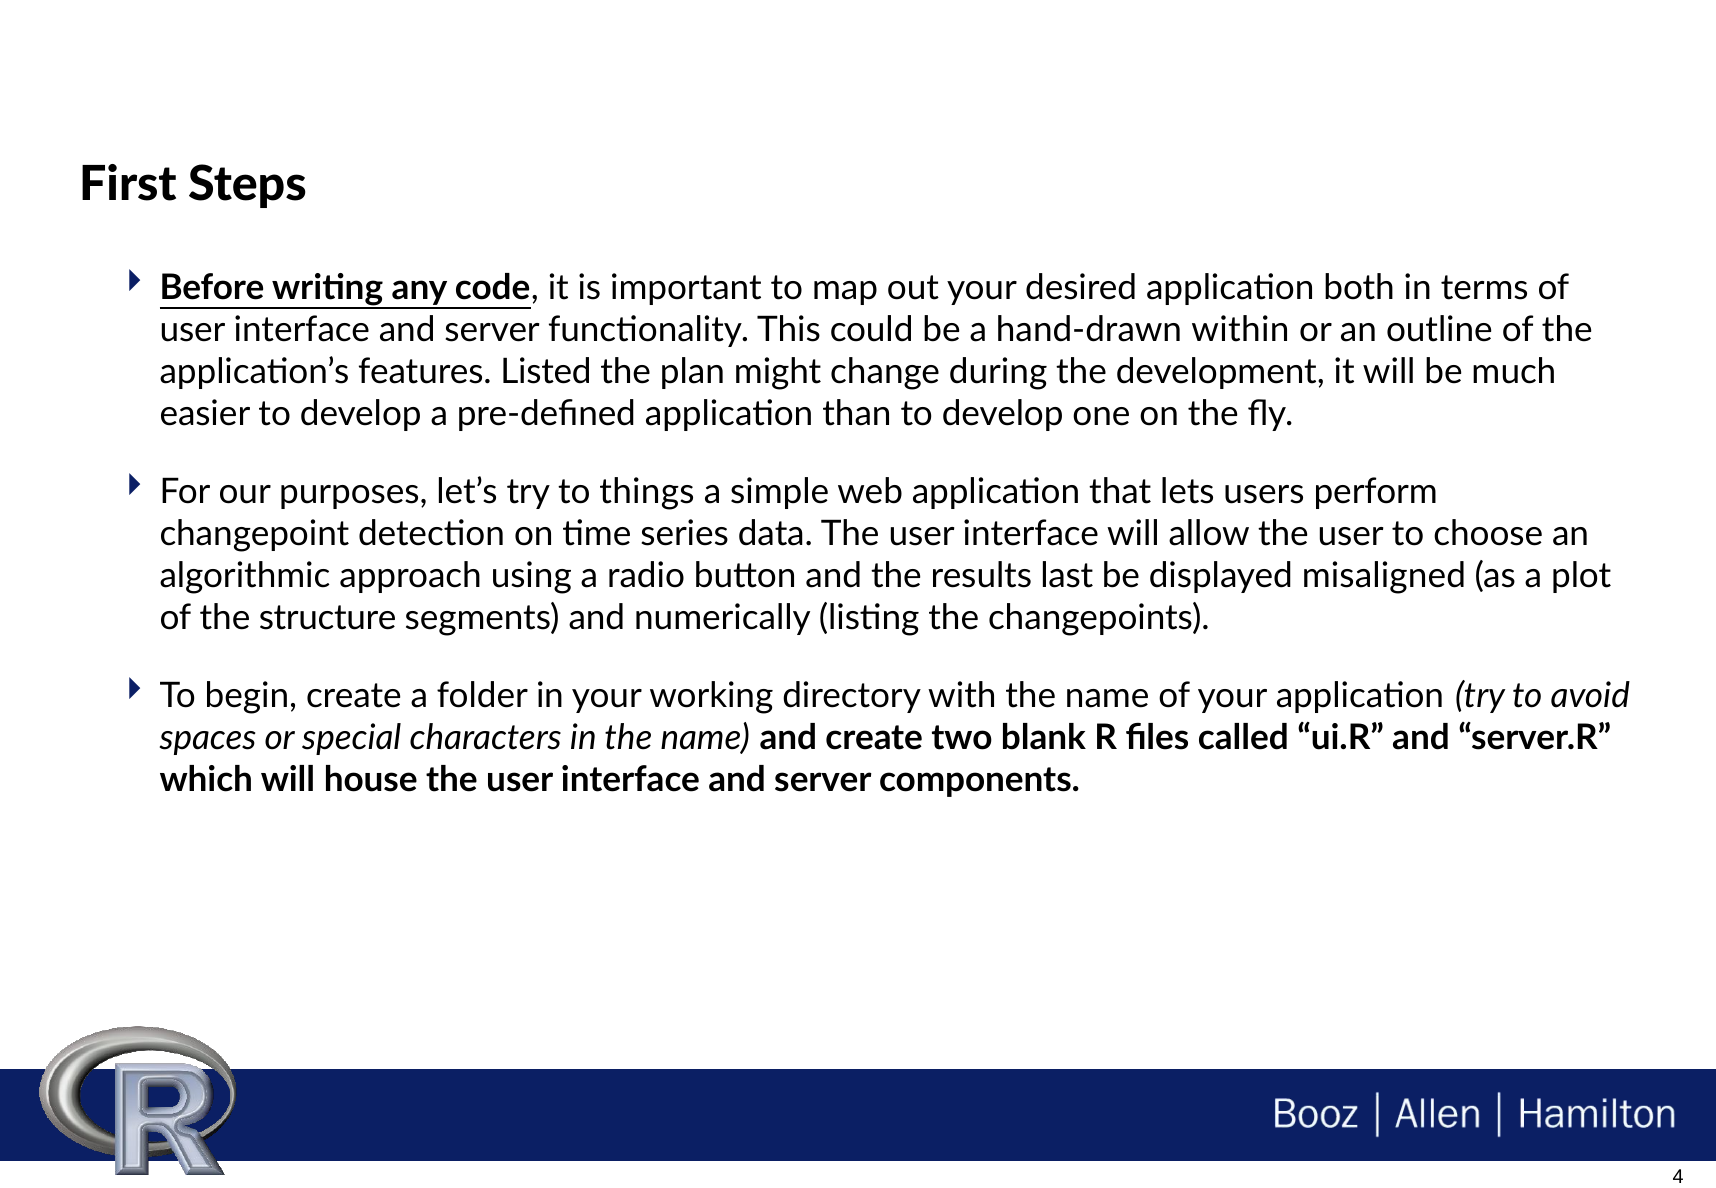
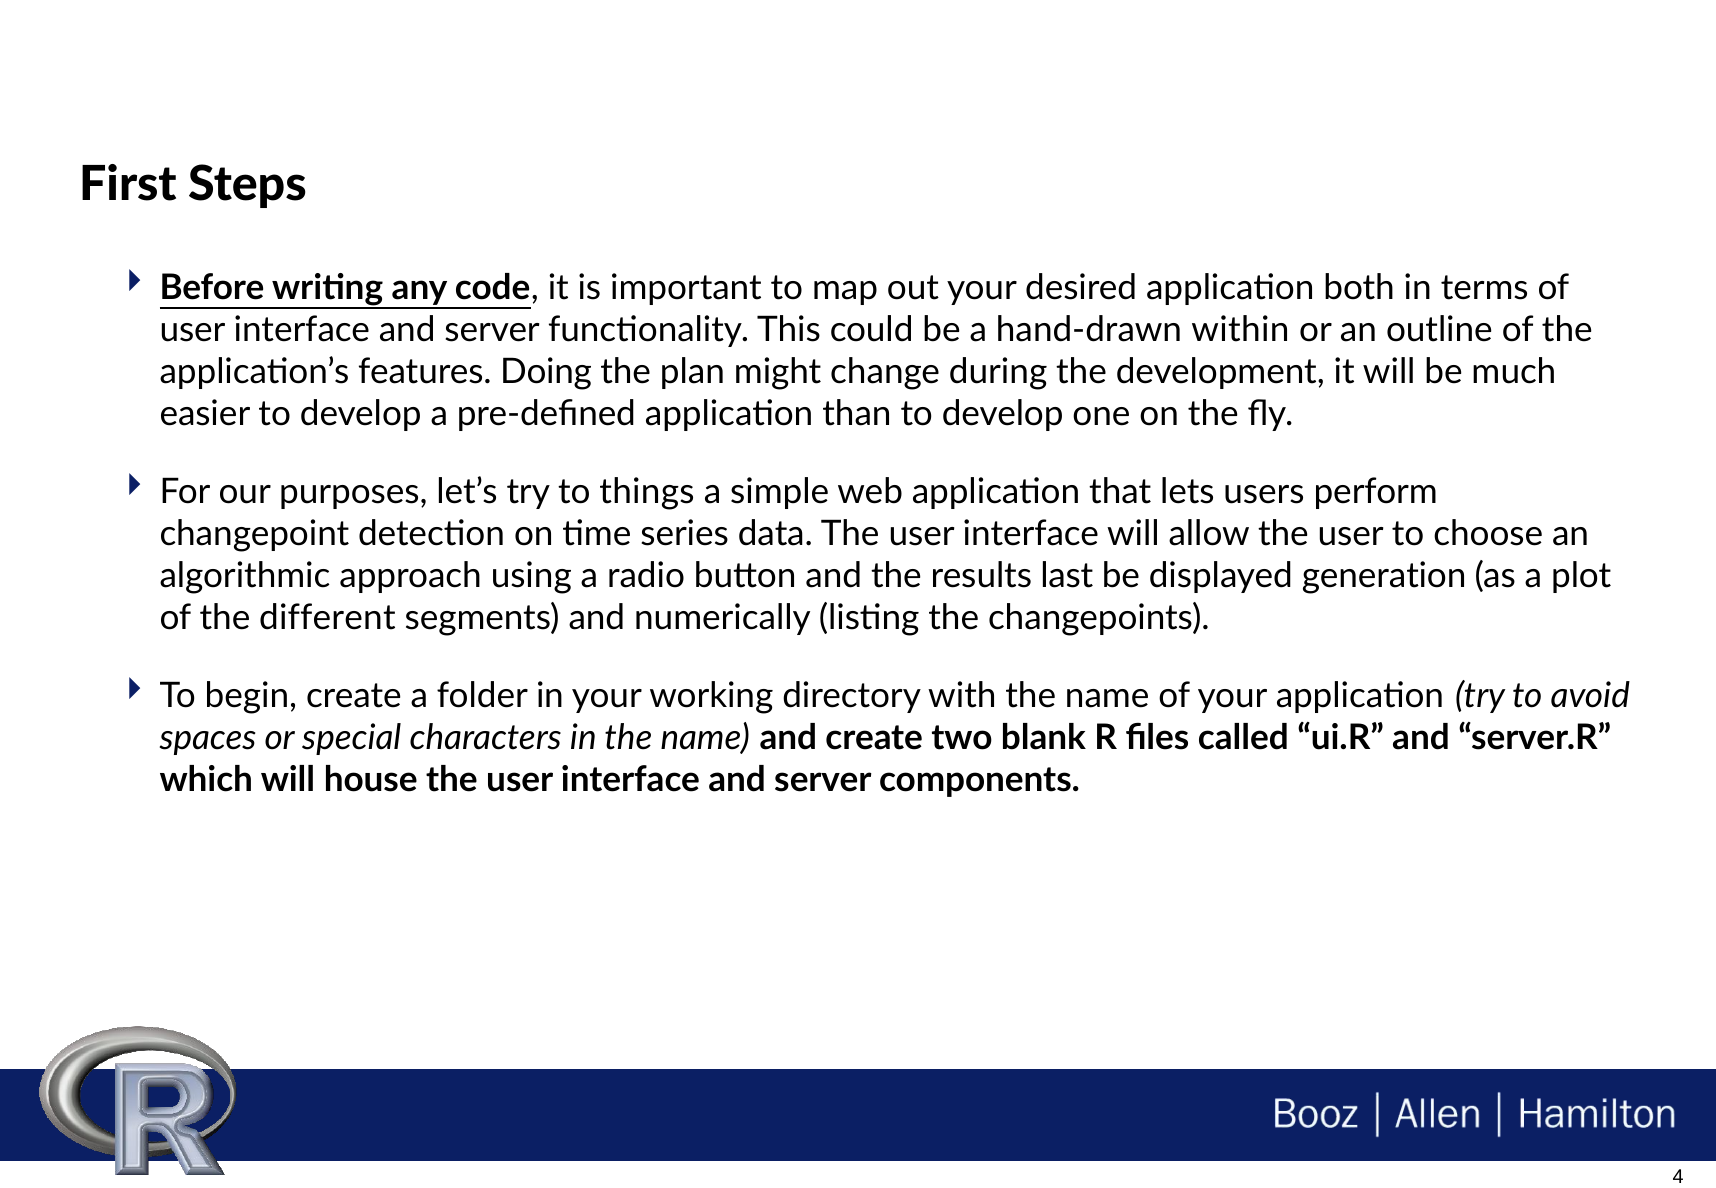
Listed: Listed -> Doing
misaligned: misaligned -> generation
structure: structure -> different
